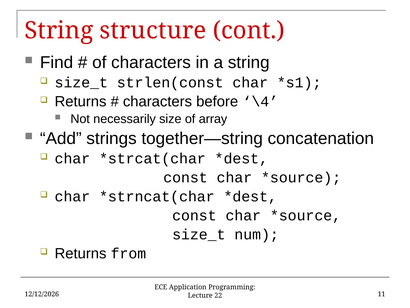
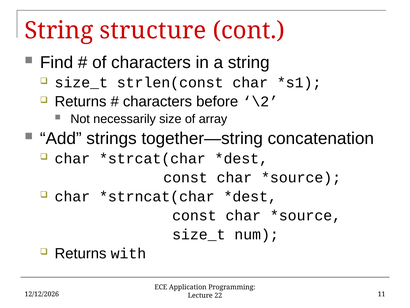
\4: \4 -> \2
from: from -> with
